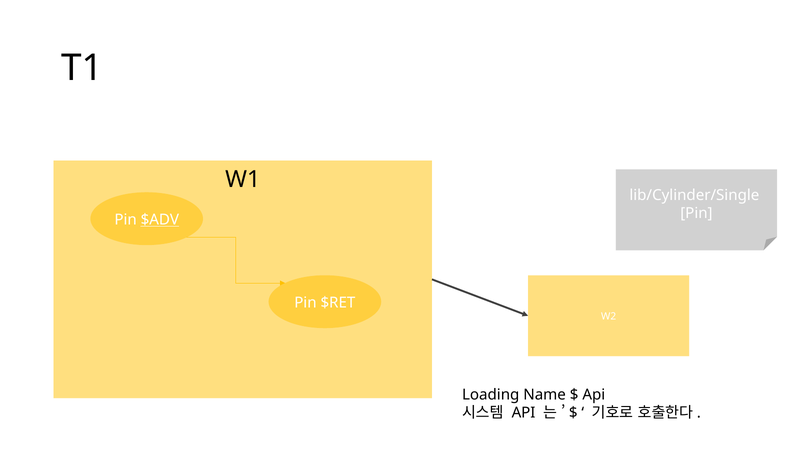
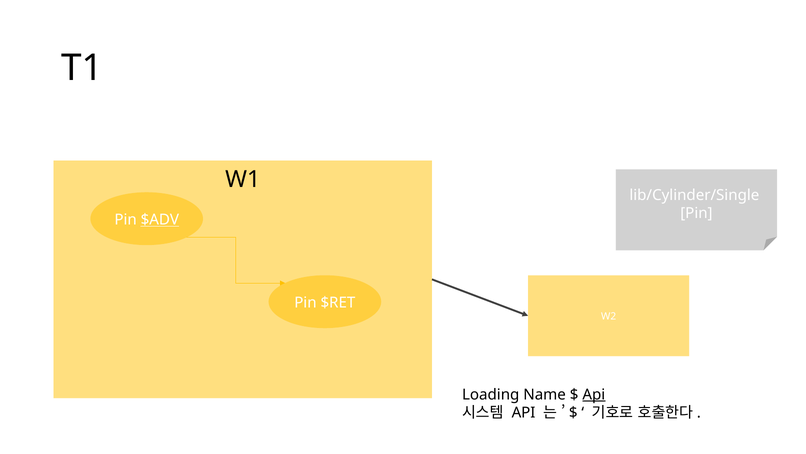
Api at (594, 394) underline: none -> present
